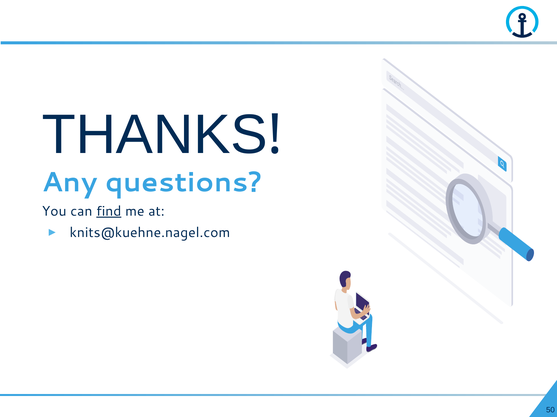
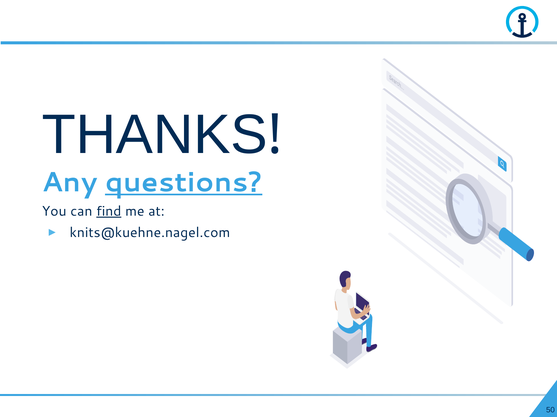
questions underline: none -> present
